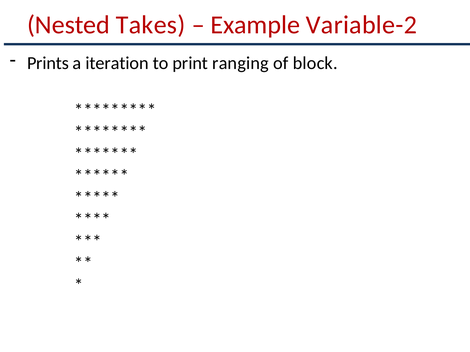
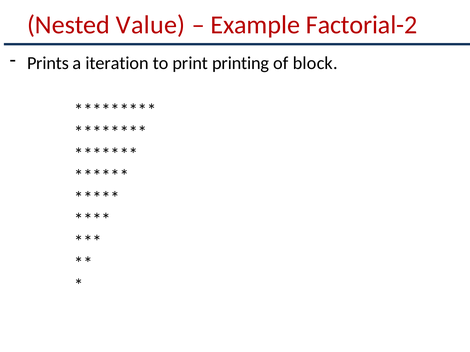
Takes: Takes -> Value
Variable-2: Variable-2 -> Factorial-2
ranging: ranging -> printing
